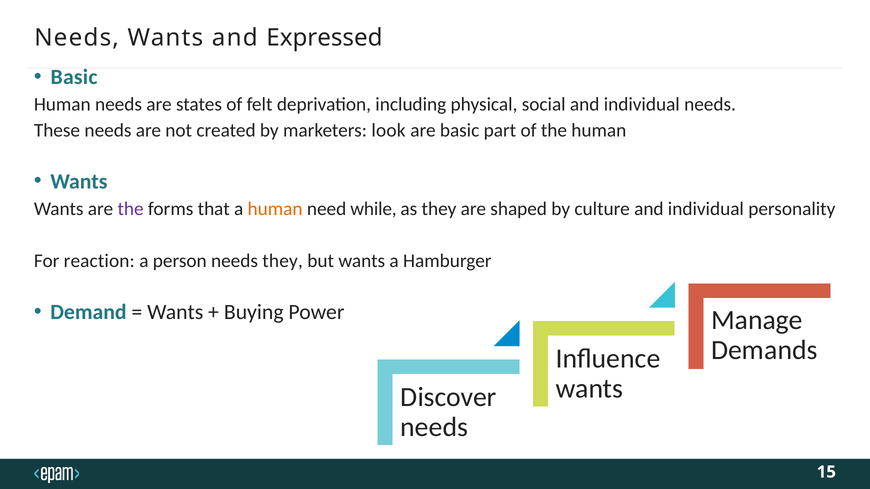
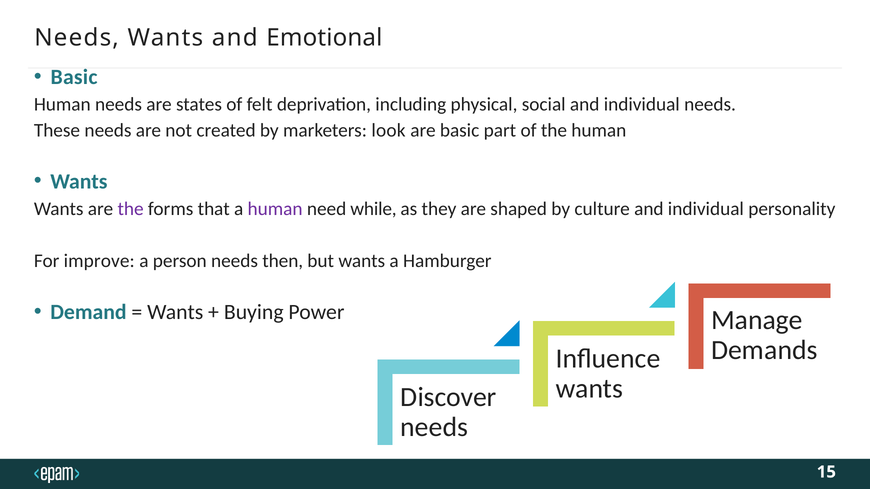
Expressed: Expressed -> Emotional
human at (275, 209) colour: orange -> purple
reaction: reaction -> improve
needs they: they -> then
